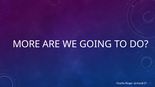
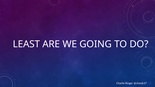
MORE: MORE -> LEAST
